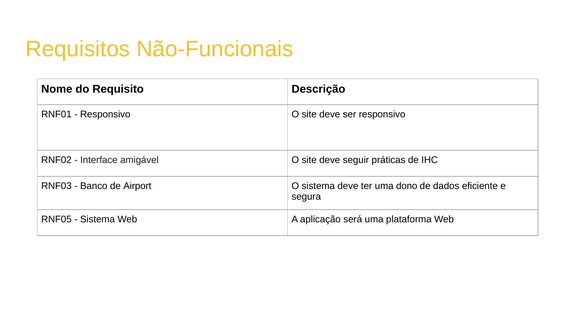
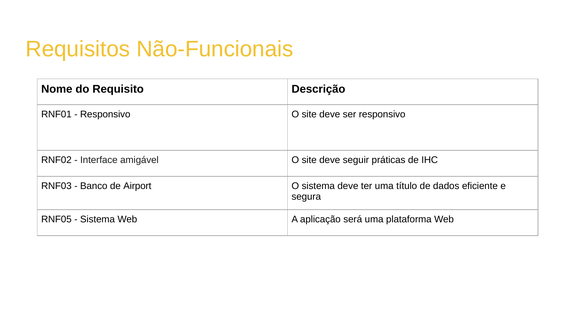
dono: dono -> título
